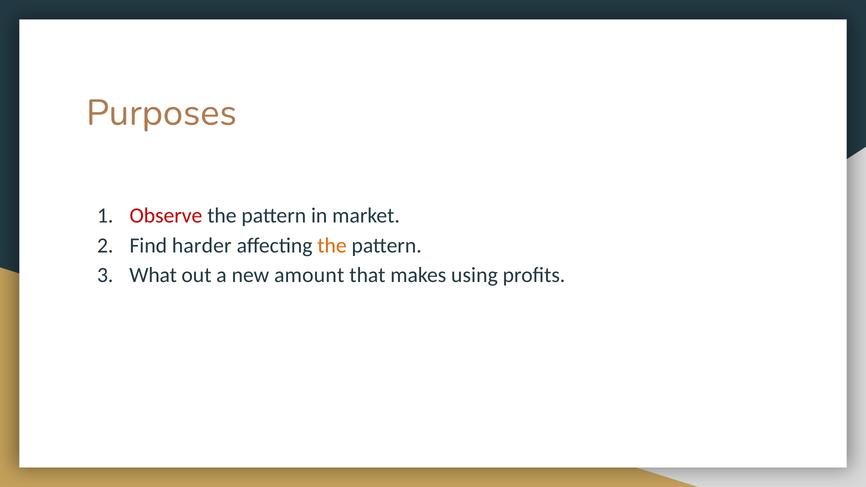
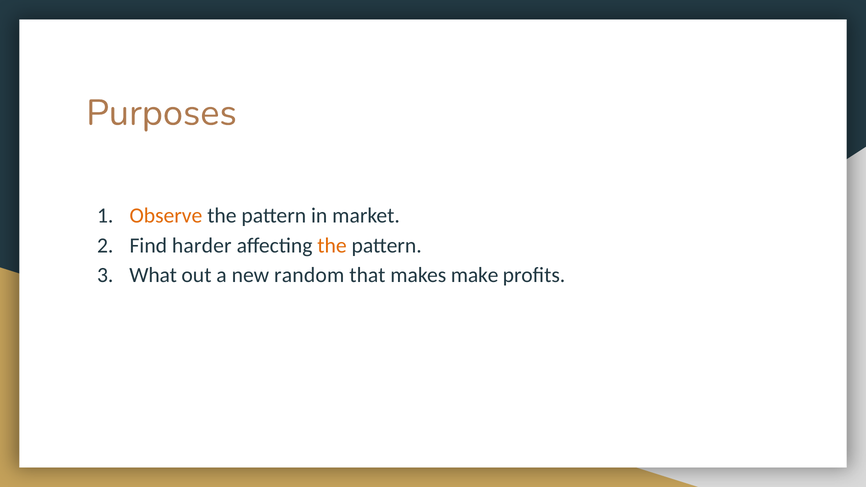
Observe colour: red -> orange
amount: amount -> random
using: using -> make
